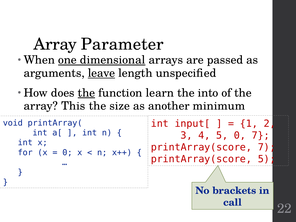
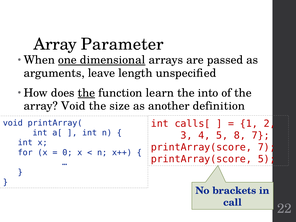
leave underline: present -> none
array This: This -> Void
minimum: minimum -> definition
input[: input[ -> calls[
5 0: 0 -> 8
